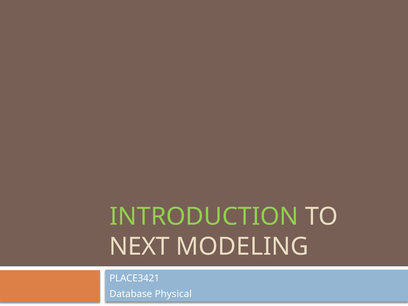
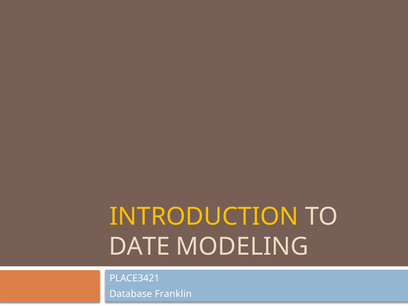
INTRODUCTION colour: light green -> yellow
NEXT: NEXT -> DATE
Physical: Physical -> Franklin
